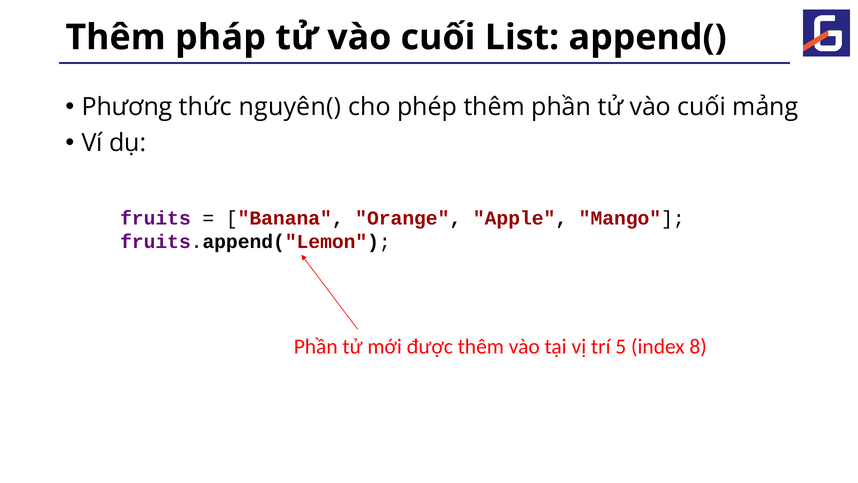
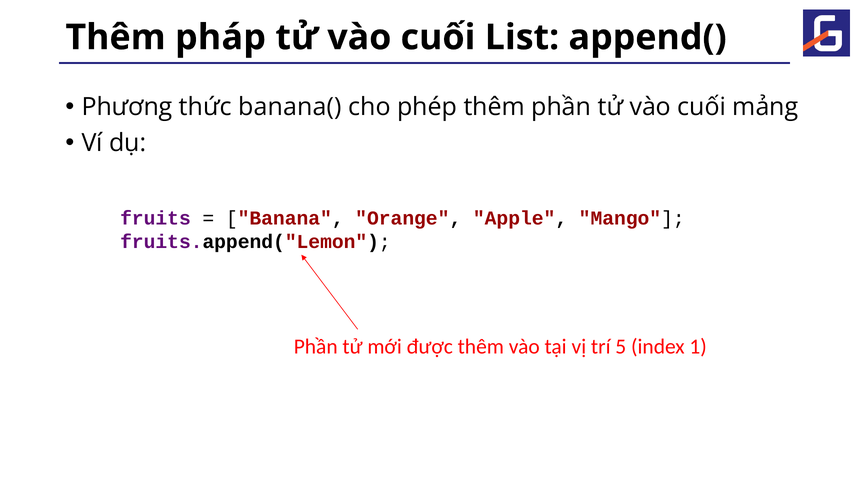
nguyên(: nguyên( -> banana(
8: 8 -> 1
